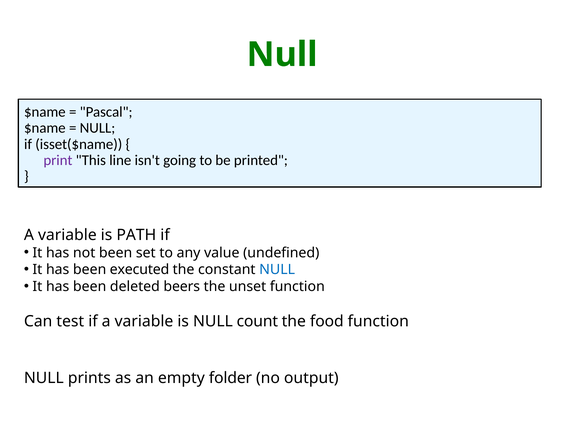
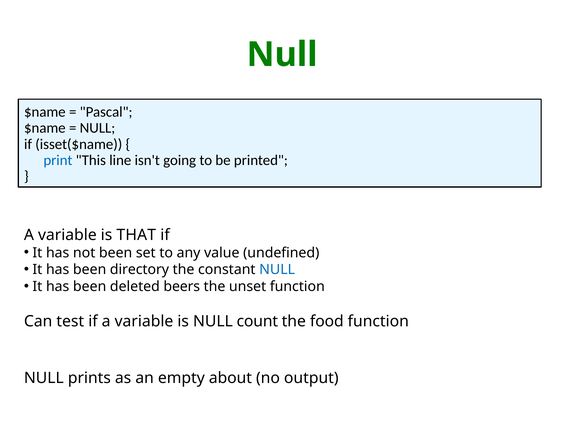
print colour: purple -> blue
PATH: PATH -> THAT
executed: executed -> directory
folder: folder -> about
